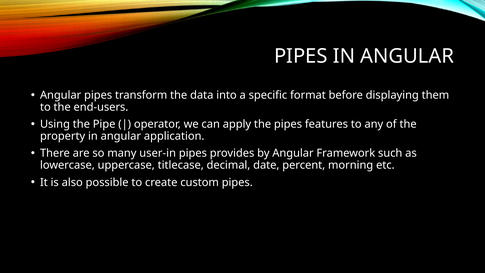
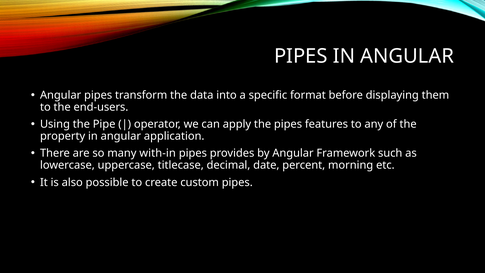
user-in: user-in -> with-in
